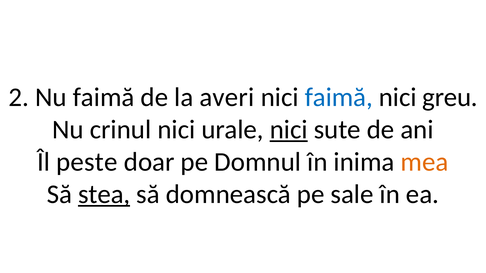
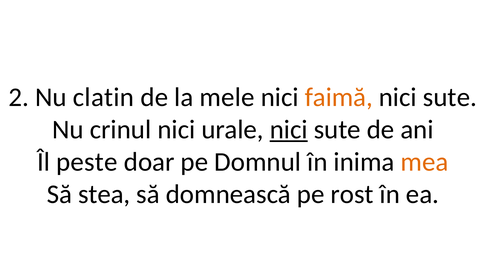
Nu faimă: faimă -> clatin
averi: averi -> mele
faimă at (339, 97) colour: blue -> orange
greu at (450, 97): greu -> sute
stea underline: present -> none
sale: sale -> rost
